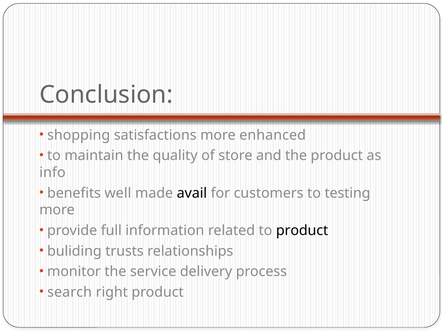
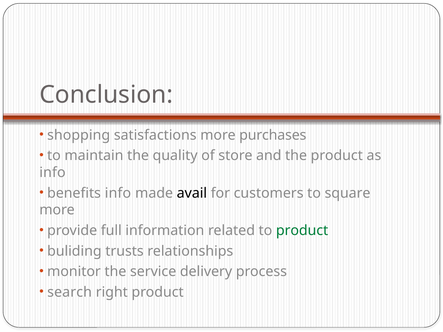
enhanced: enhanced -> purchases
benefits well: well -> info
testing: testing -> square
product at (302, 231) colour: black -> green
